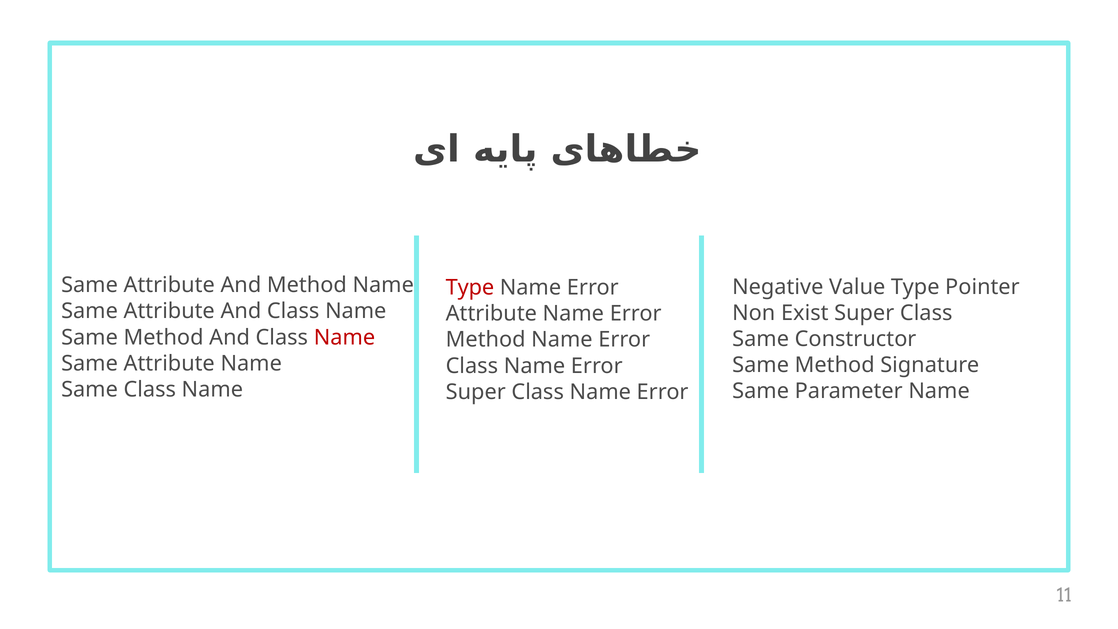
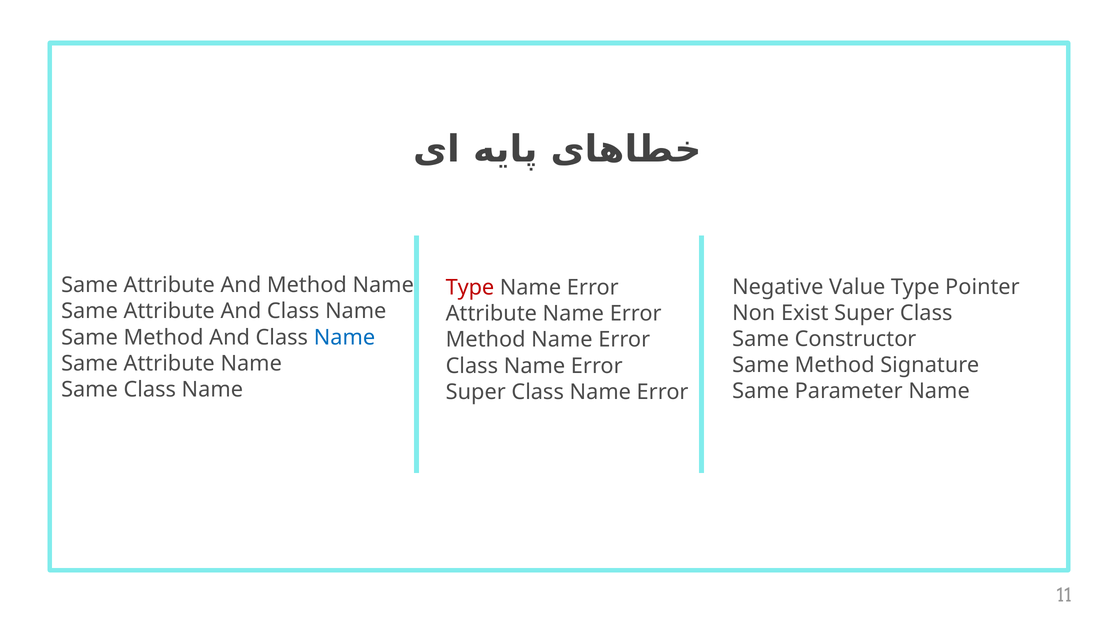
Name at (345, 337) colour: red -> blue
